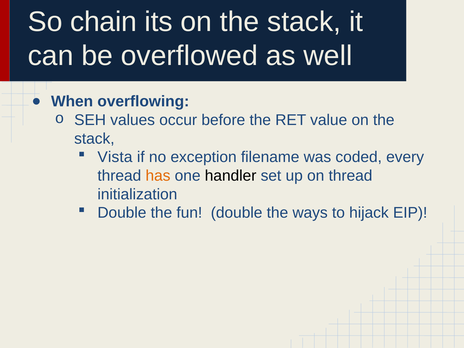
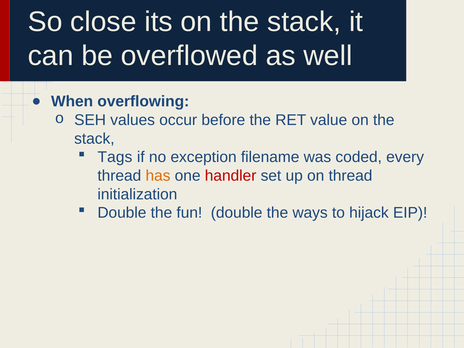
chain: chain -> close
Vista: Vista -> Tags
handler colour: black -> red
